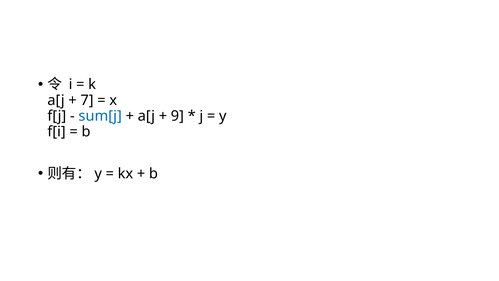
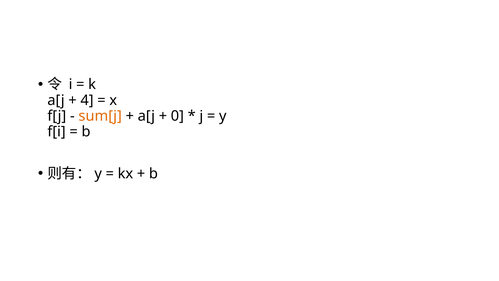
7: 7 -> 4
sum[j colour: blue -> orange
9: 9 -> 0
